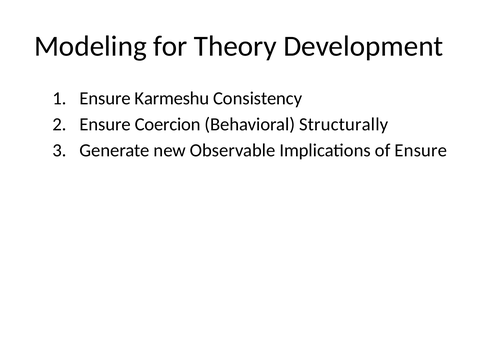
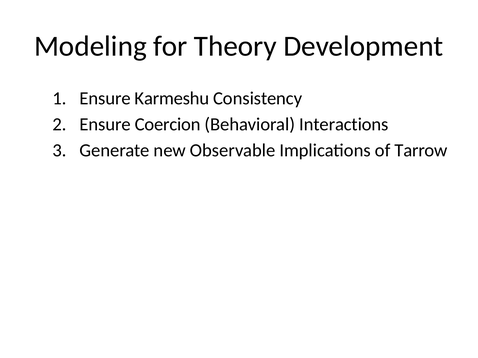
Structurally: Structurally -> Interactions
of Ensure: Ensure -> Tarrow
